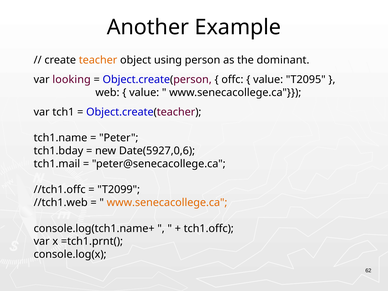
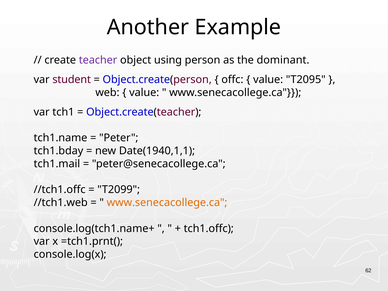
teacher colour: orange -> purple
looking: looking -> student
Date(5927,0,6: Date(5927,0,6 -> Date(1940,1,1
